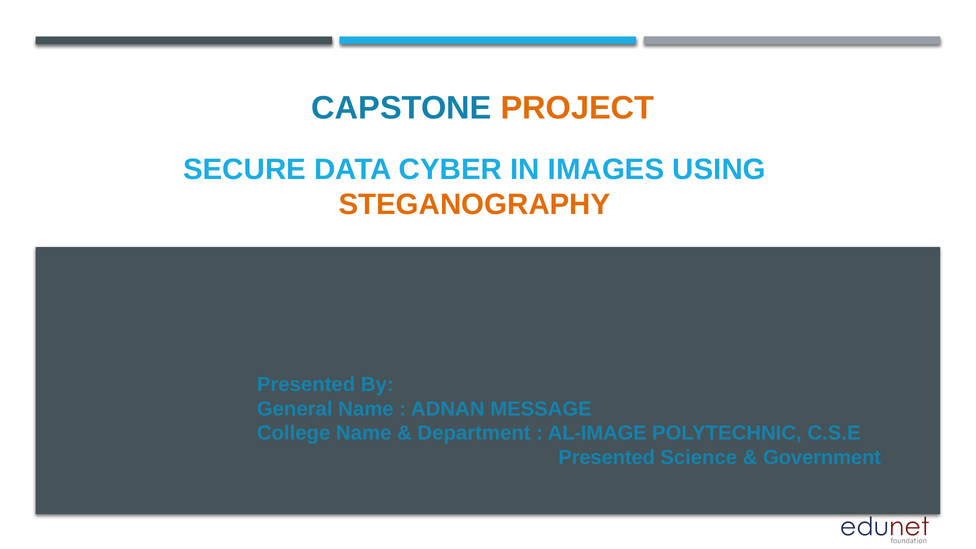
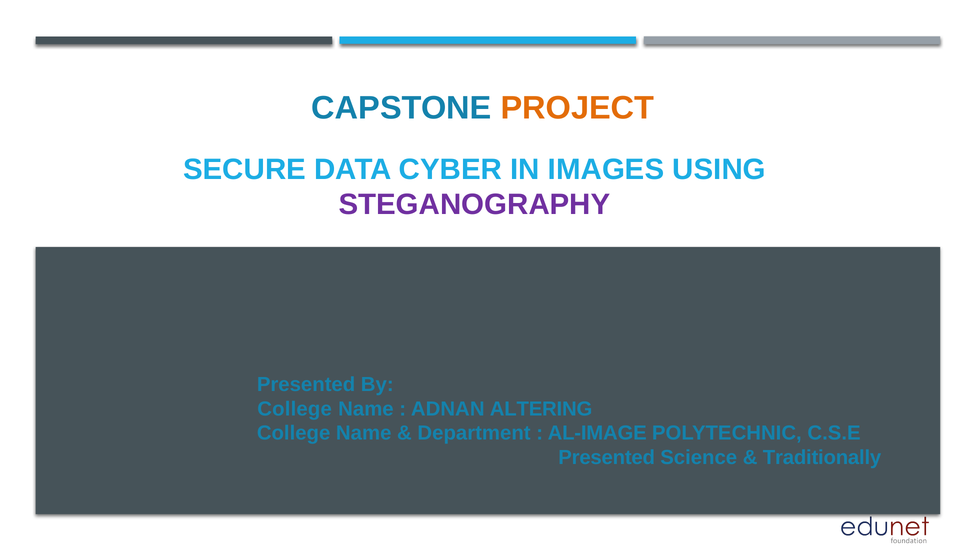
STEGANOGRAPHY colour: orange -> purple
General at (295, 409): General -> College
MESSAGE: MESSAGE -> ALTERING
Government: Government -> Traditionally
